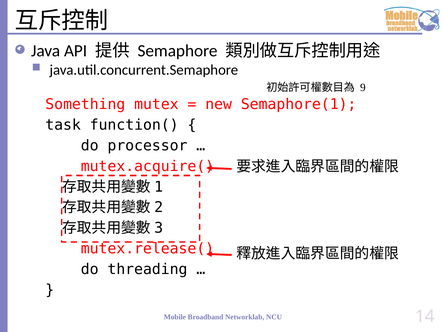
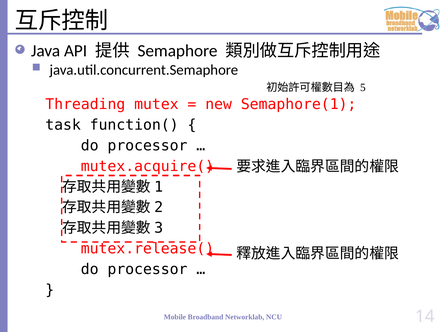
9: 9 -> 5
Something: Something -> Threading
threading at (147, 270): threading -> processor
